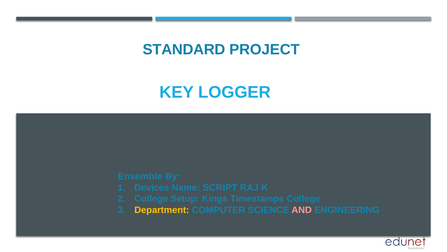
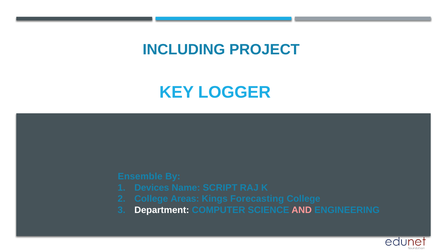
STANDARD: STANDARD -> INCLUDING
Setup: Setup -> Areas
Timestamps: Timestamps -> Forecasting
Department colour: yellow -> white
